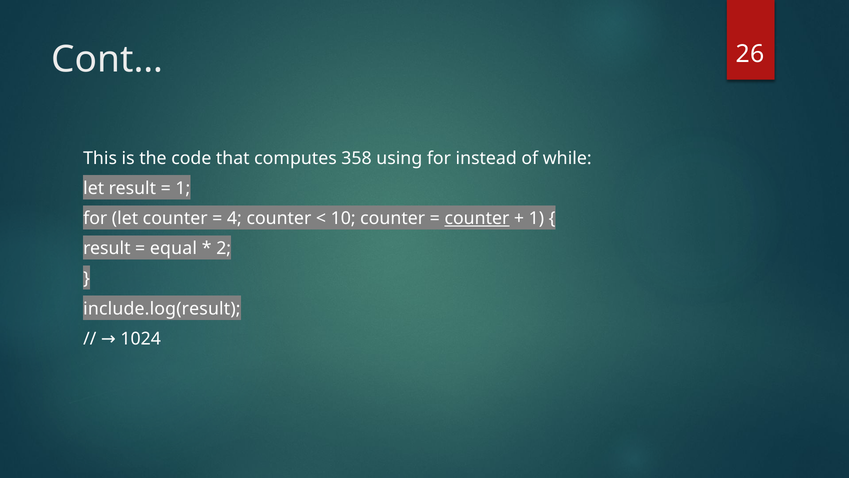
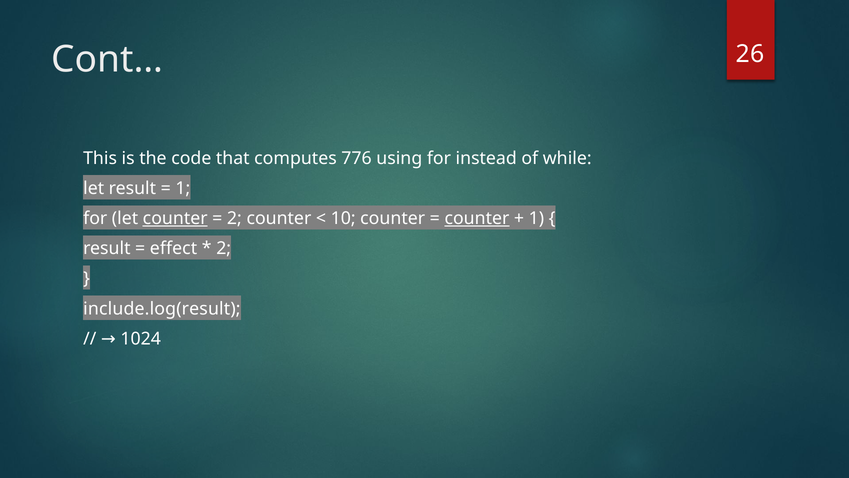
358: 358 -> 776
counter at (175, 218) underline: none -> present
4 at (234, 218): 4 -> 2
equal: equal -> effect
